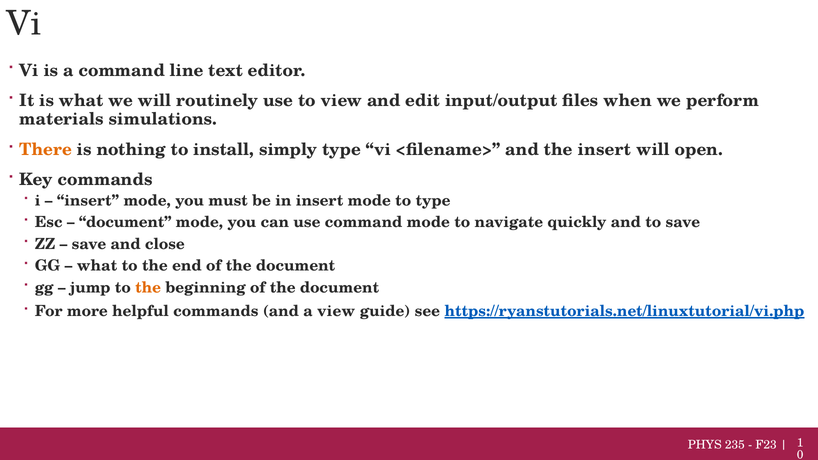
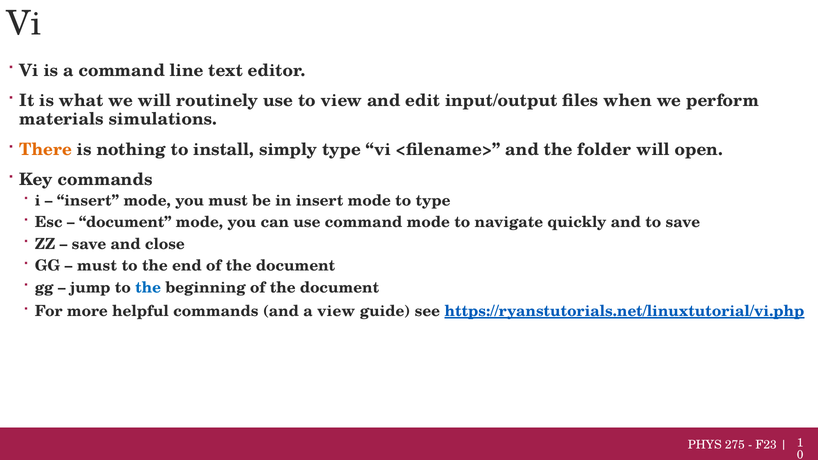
the insert: insert -> folder
what at (97, 266): what -> must
the at (148, 288) colour: orange -> blue
235: 235 -> 275
